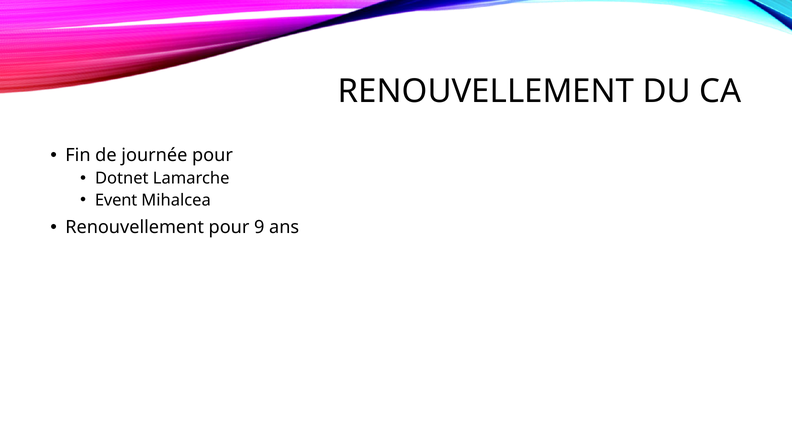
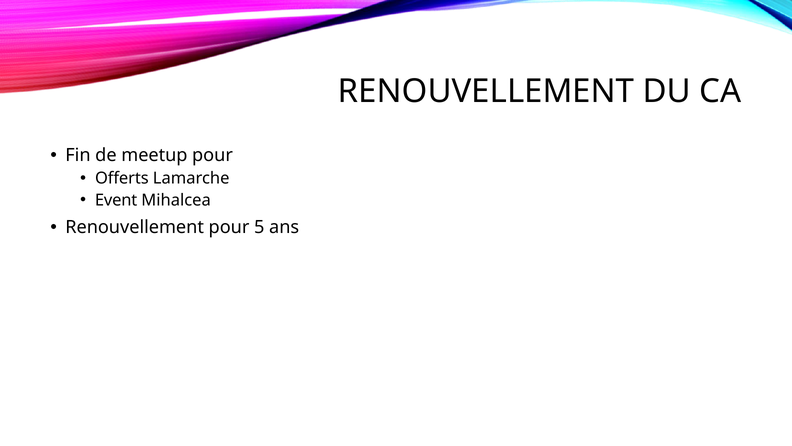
journée: journée -> meetup
Dotnet: Dotnet -> Offerts
9: 9 -> 5
